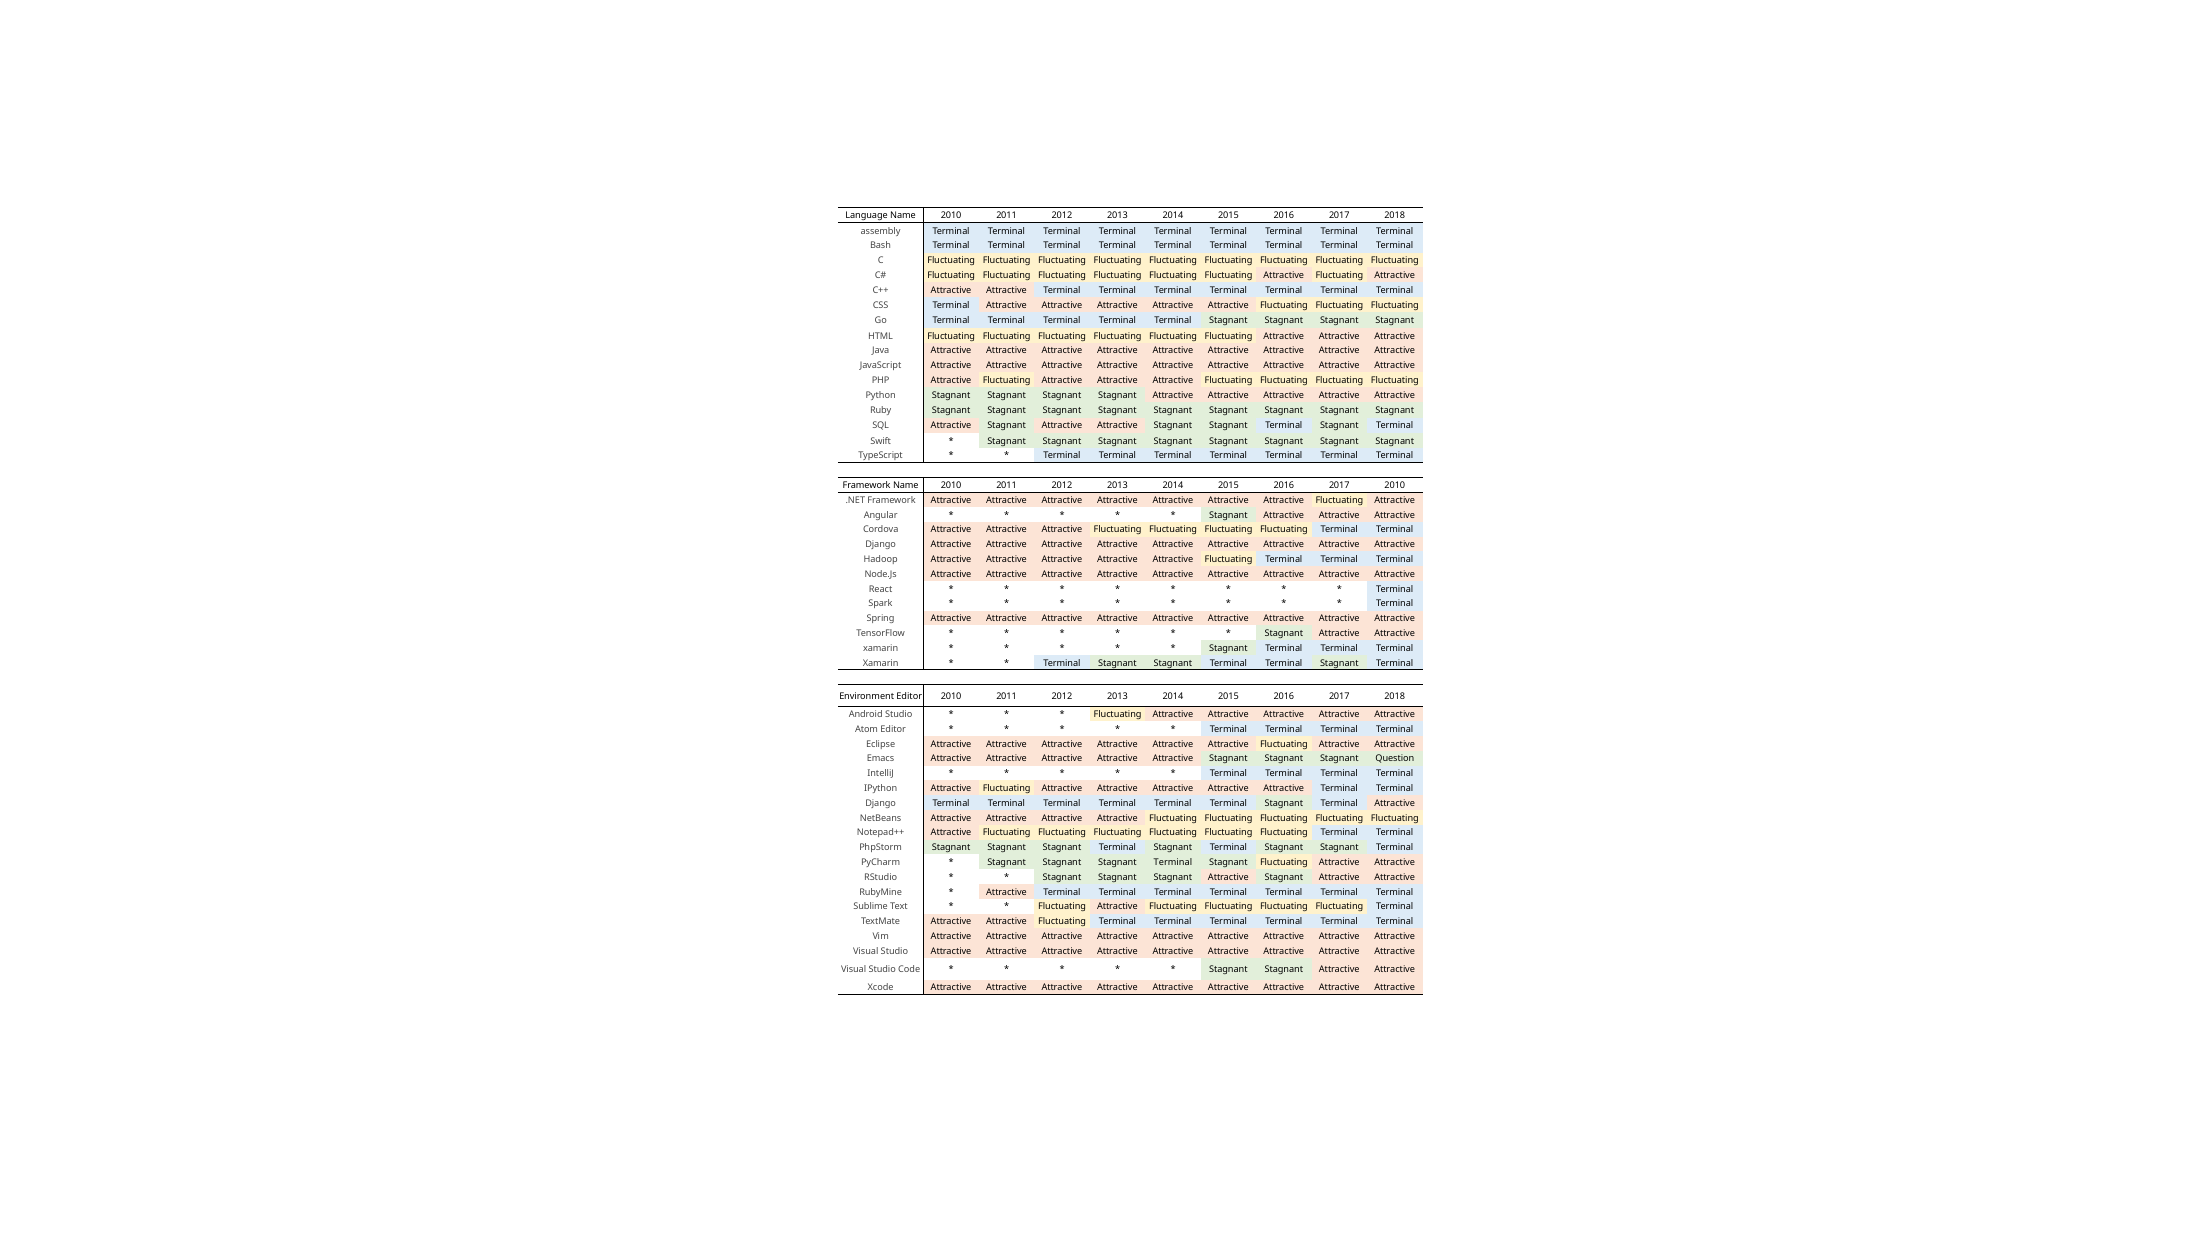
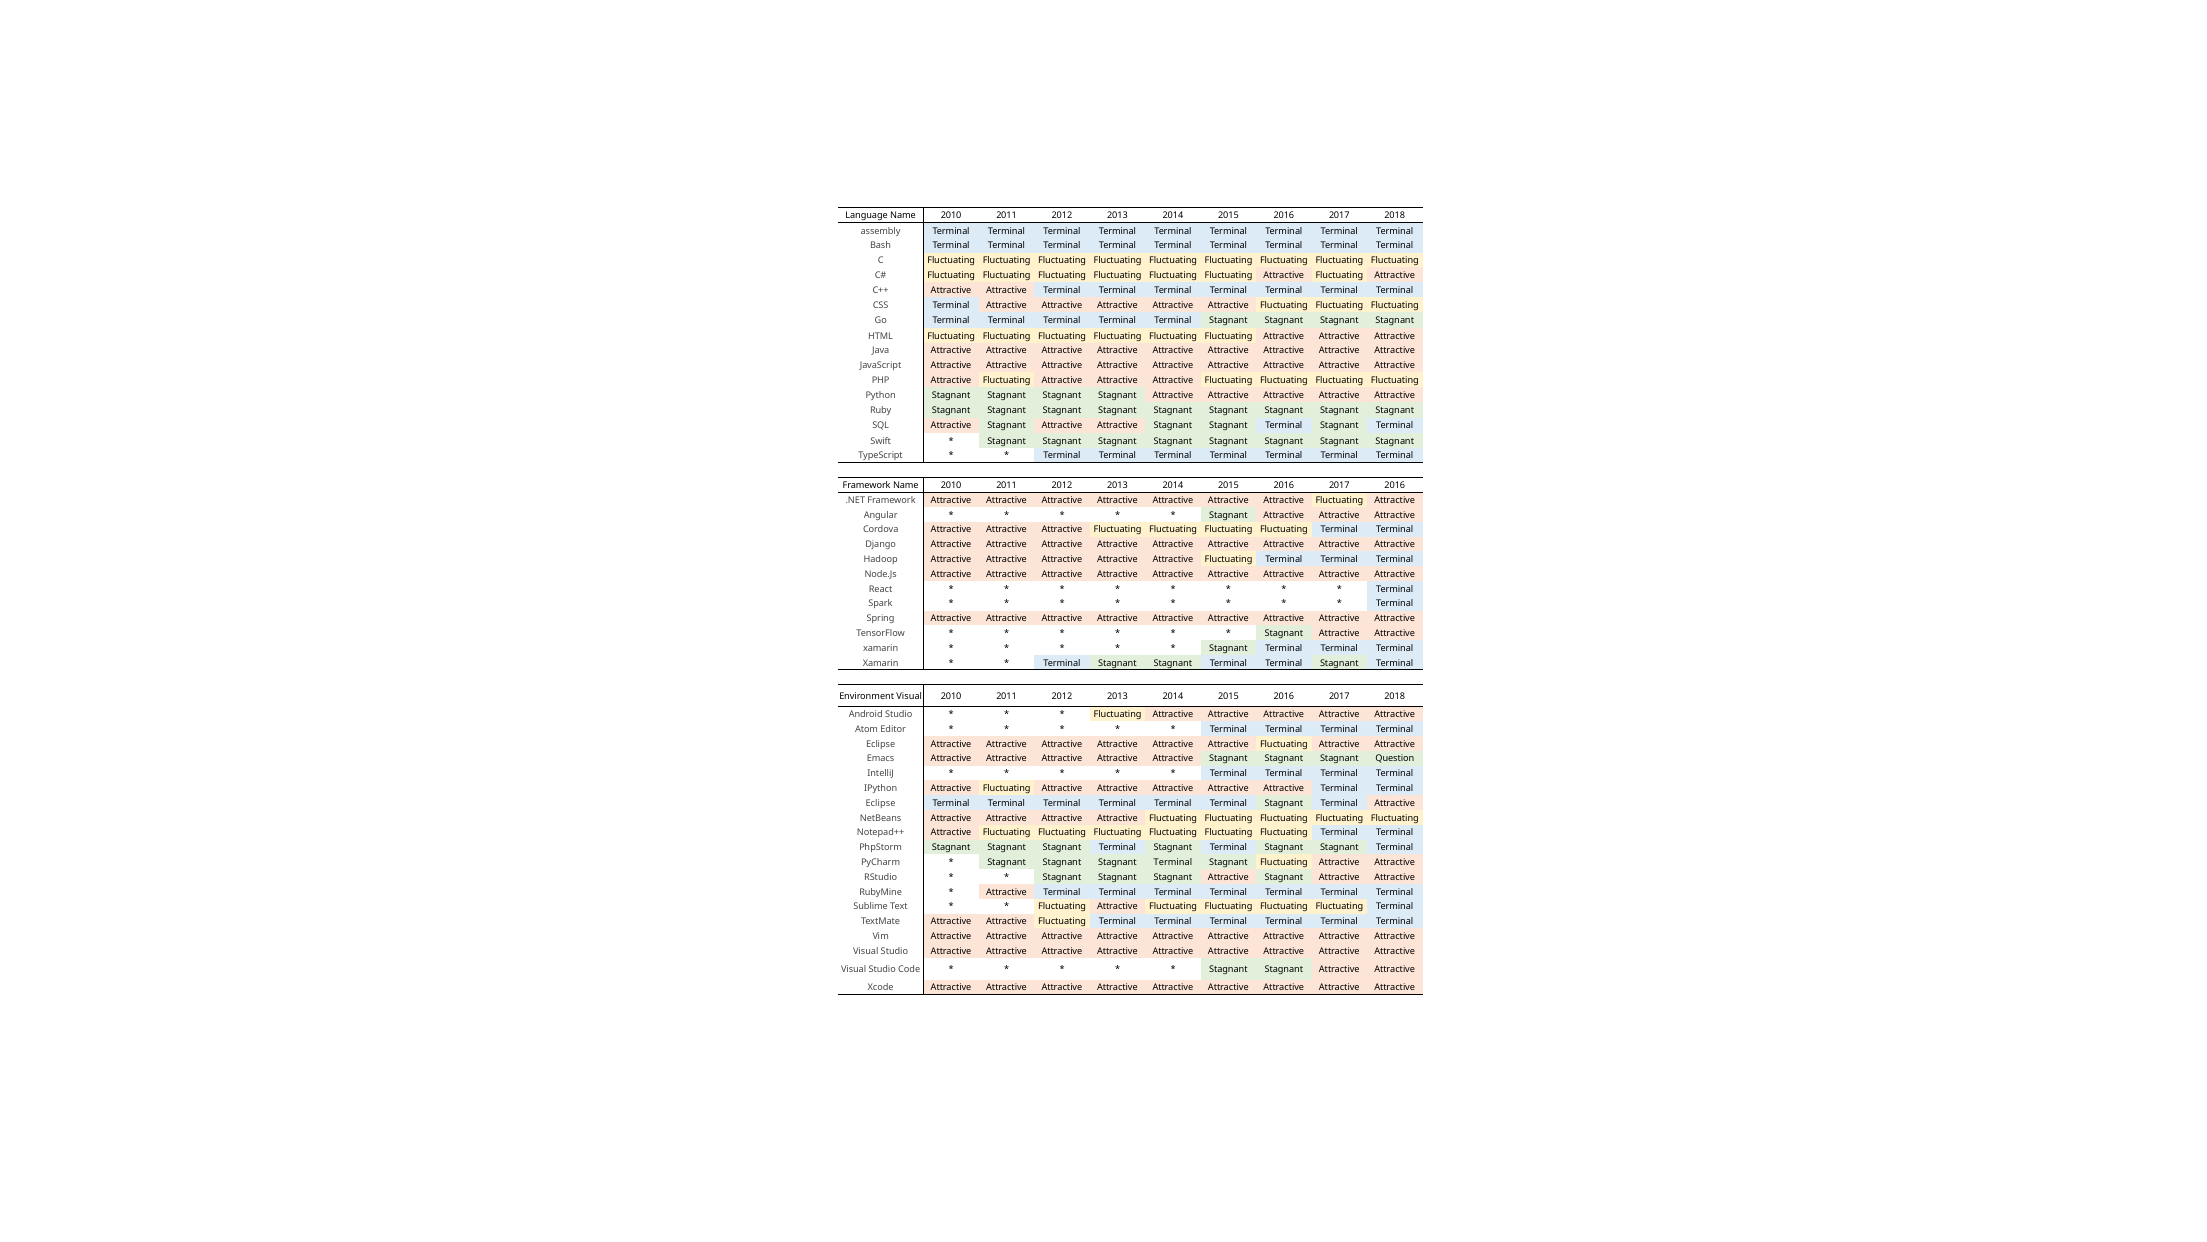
2017 2010: 2010 -> 2016
Environment Editor: Editor -> Visual
Django at (881, 803): Django -> Eclipse
